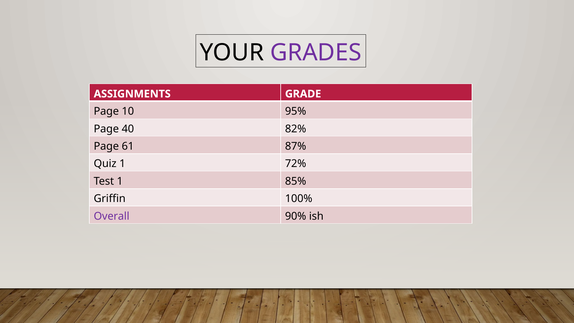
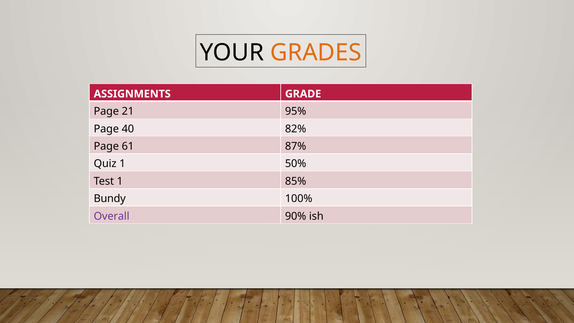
GRADES colour: purple -> orange
10: 10 -> 21
72%: 72% -> 50%
Griffin: Griffin -> Bundy
